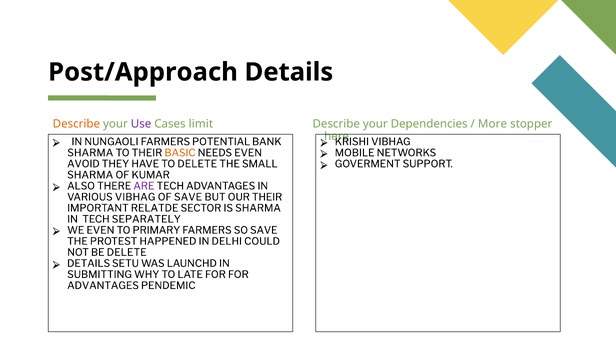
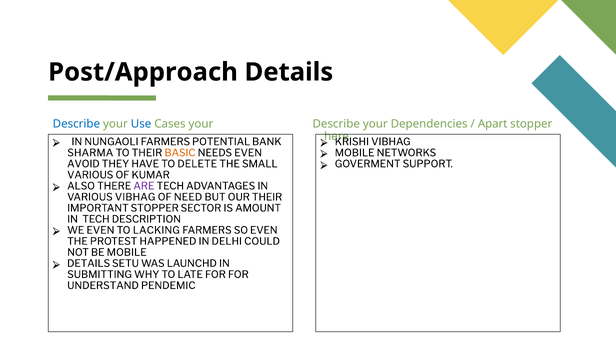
More: More -> Apart
Describe at (76, 124) colour: orange -> blue
Use colour: purple -> blue
Cases limit: limit -> your
SHARMA at (90, 175): SHARMA -> VARIOUS
OF SAVE: SAVE -> NEED
IMPORTANT RELATDE: RELATDE -> STOPPER
IS SHARMA: SHARMA -> AMOUNT
SEPARATELY: SEPARATELY -> DESCRIPTION
PRIMARY: PRIMARY -> LACKING
SO SAVE: SAVE -> EVEN
BE DELETE: DELETE -> MOBILE
ADVANTAGES at (103, 286): ADVANTAGES -> UNDERSTAND
